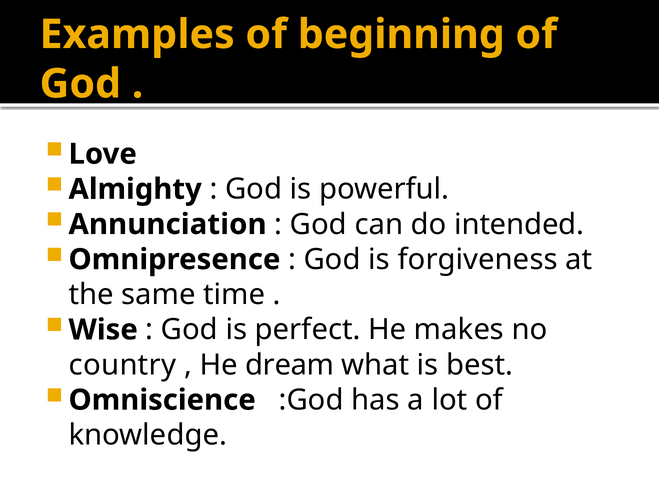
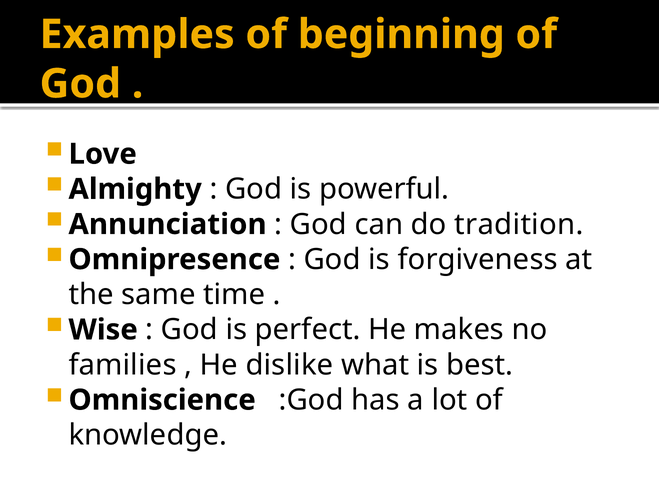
intended: intended -> tradition
country: country -> families
dream: dream -> dislike
